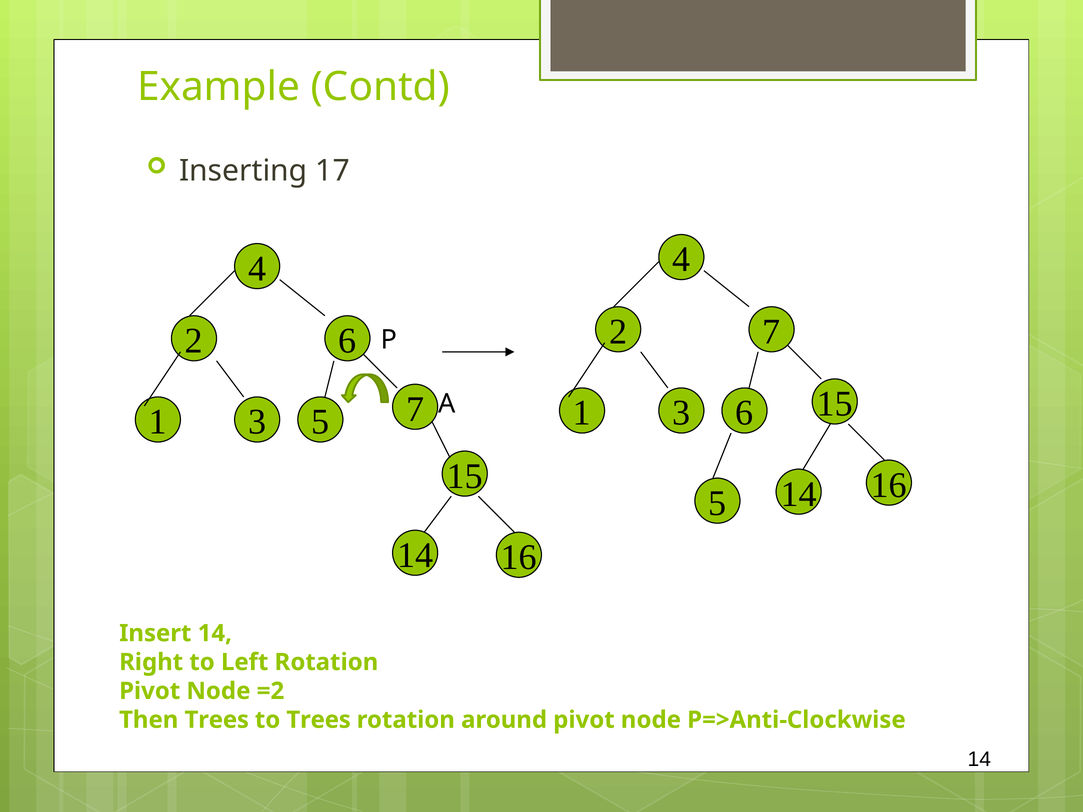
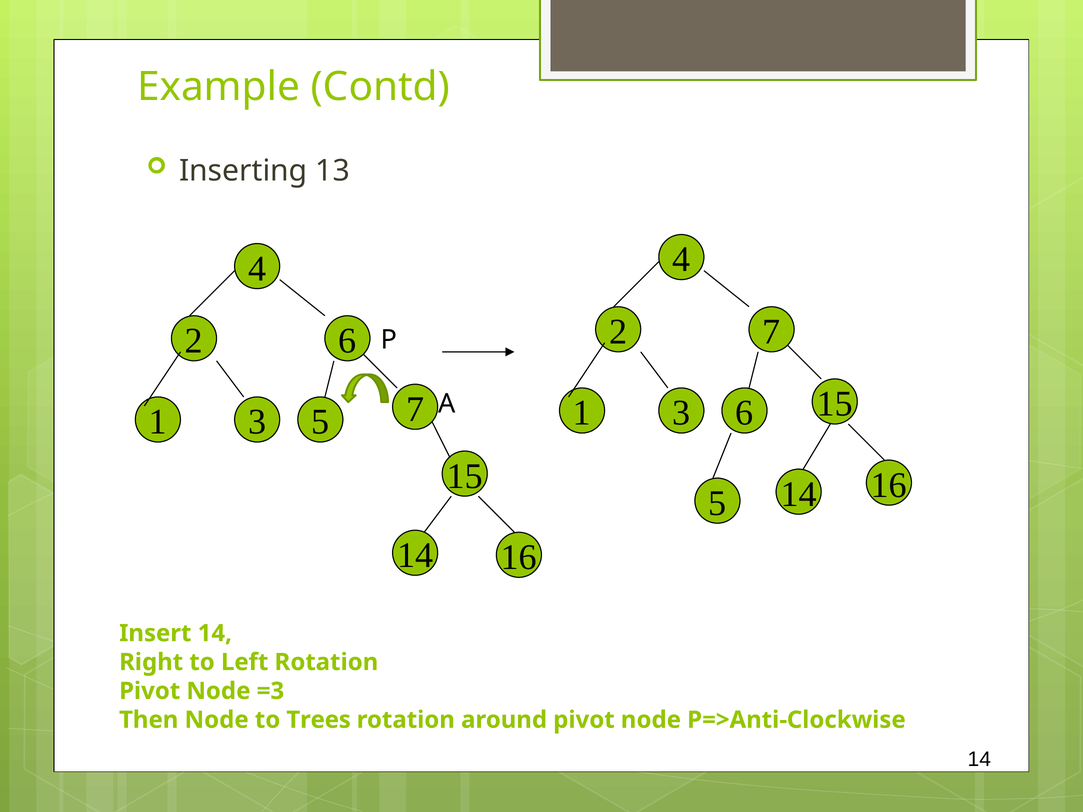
17: 17 -> 13
=2: =2 -> =3
Then Trees: Trees -> Node
